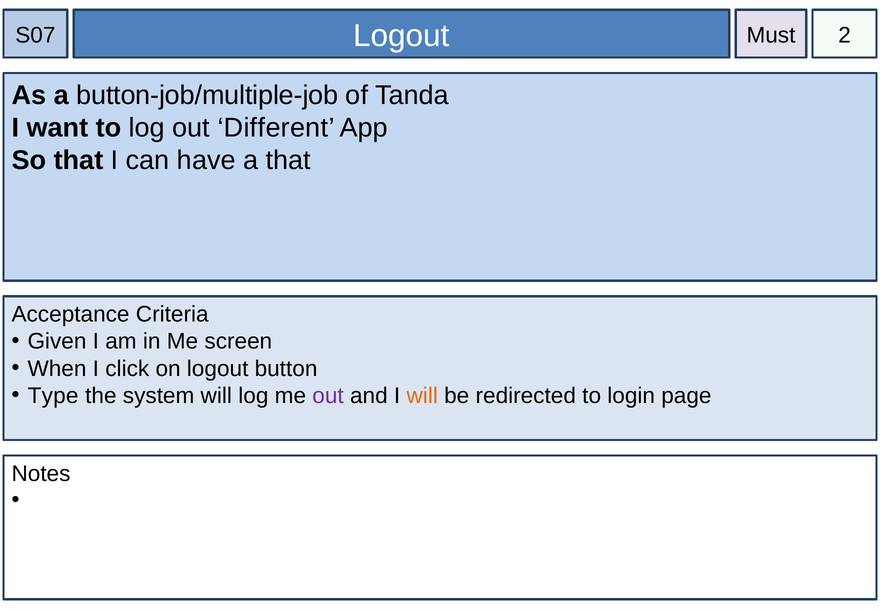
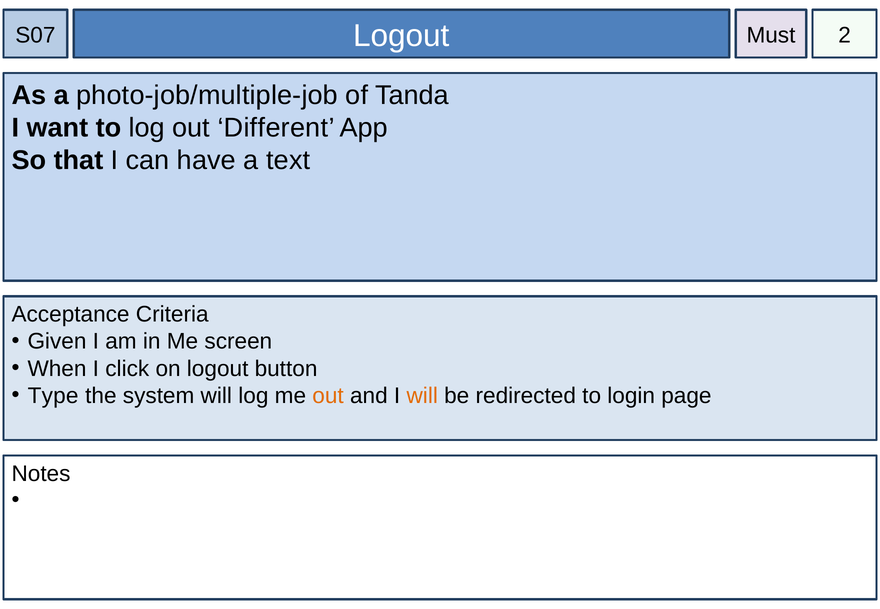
button-job/multiple-job: button-job/multiple-job -> photo-job/multiple-job
a that: that -> text
out at (328, 396) colour: purple -> orange
